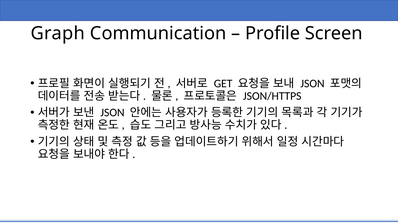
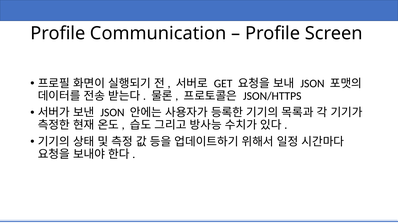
Graph at (58, 33): Graph -> Profile
